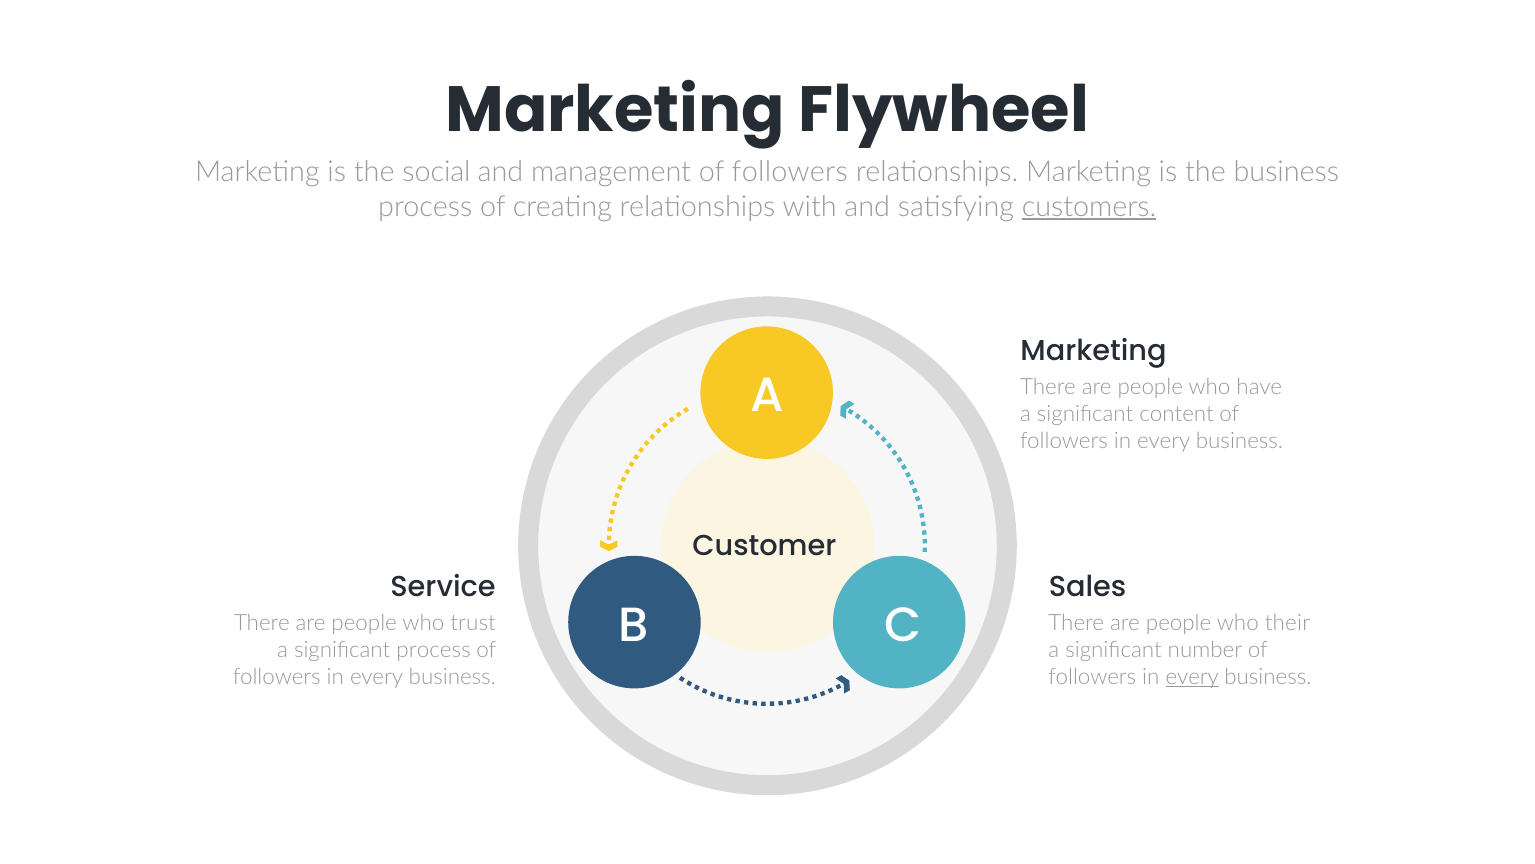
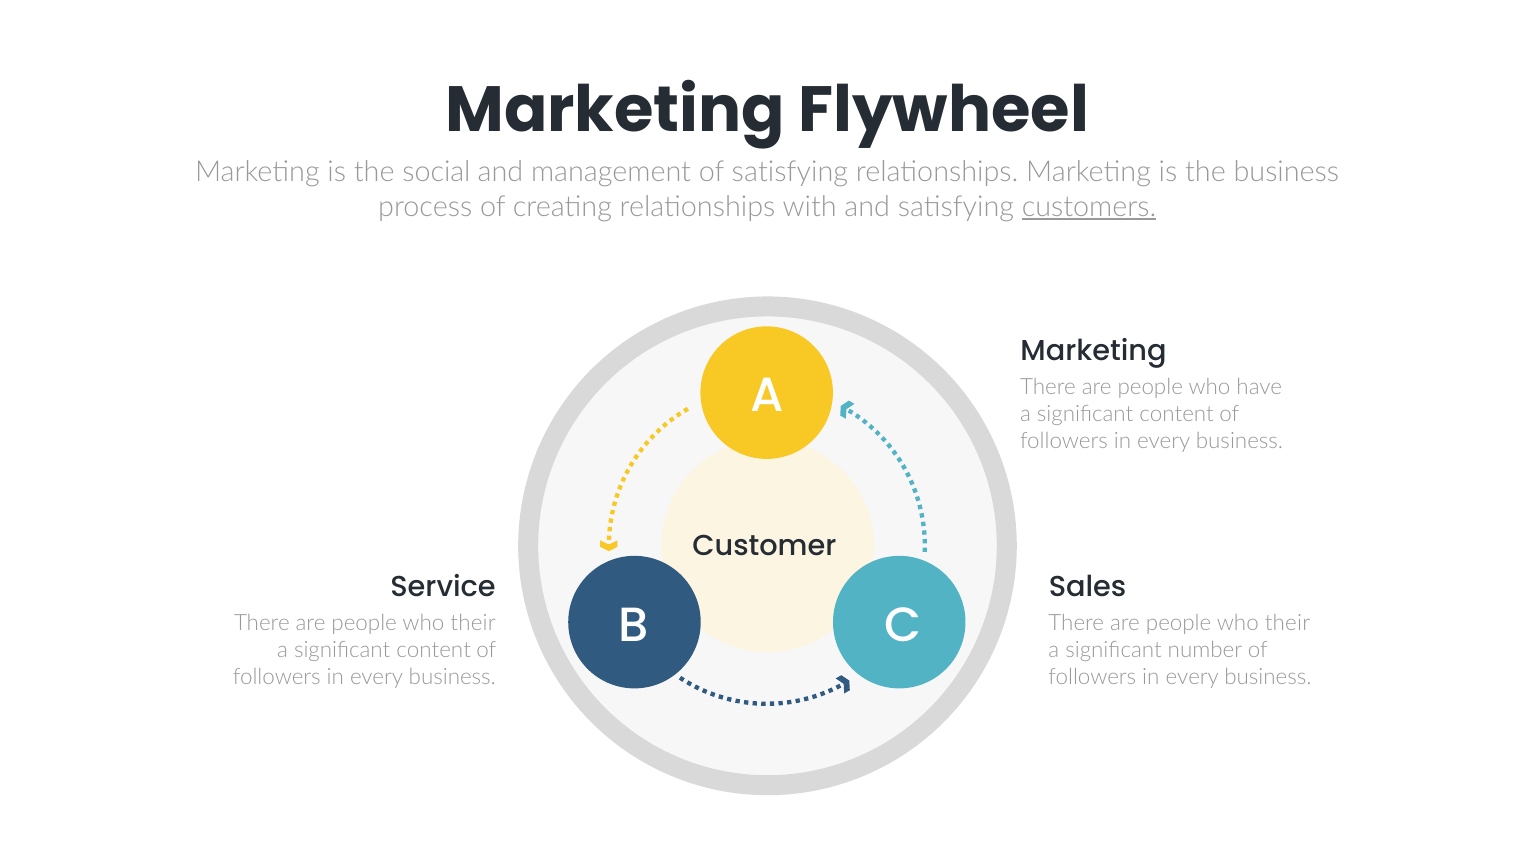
management of followers: followers -> satisfying
trust at (473, 623): trust -> their
process at (434, 650): process -> content
every at (1192, 677) underline: present -> none
